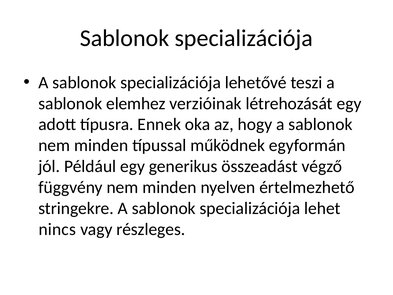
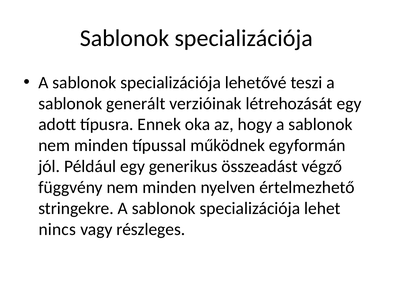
elemhez: elemhez -> generált
